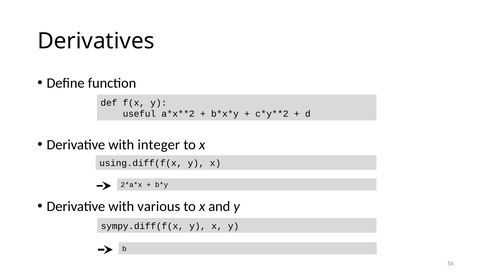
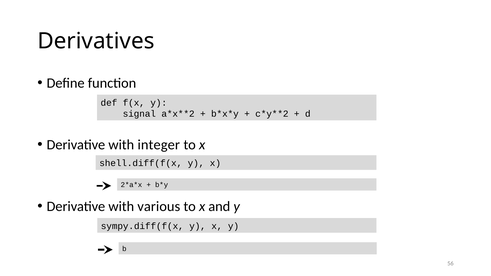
useful: useful -> signal
using.diff(f(x: using.diff(f(x -> shell.diff(f(x
